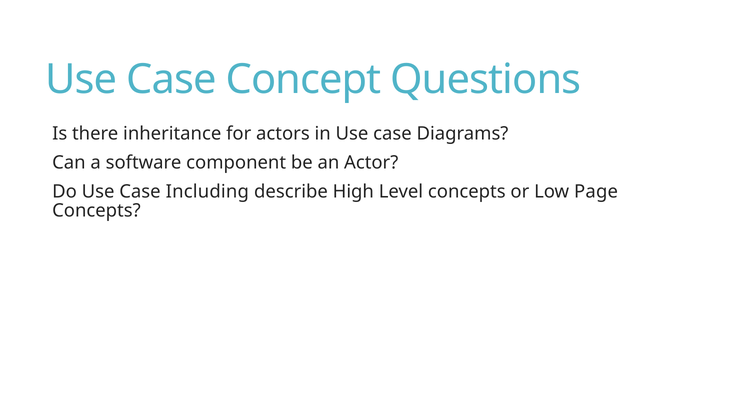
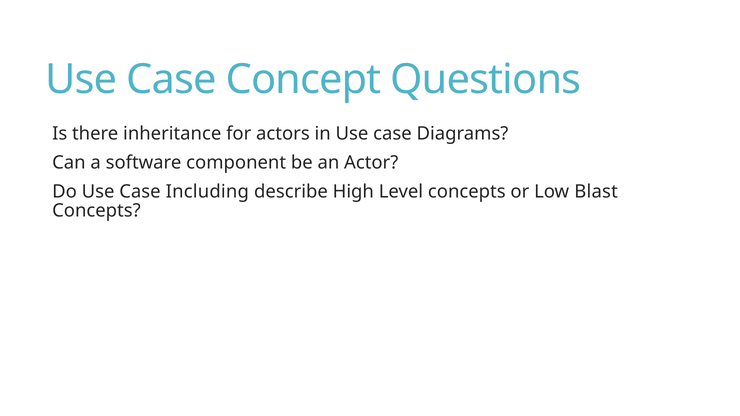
Page: Page -> Blast
